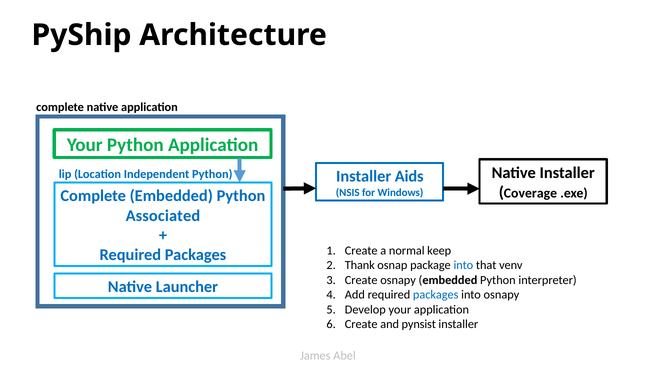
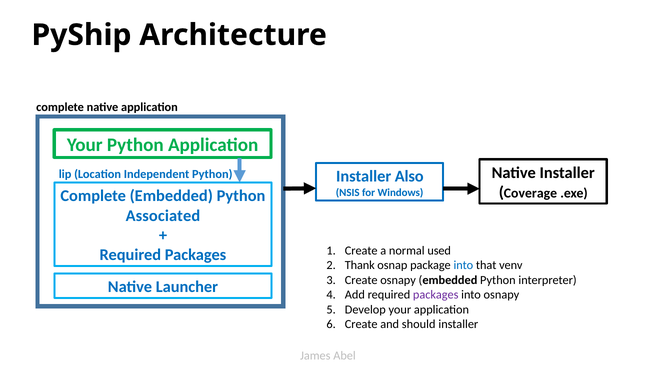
Aids: Aids -> Also
keep: keep -> used
packages at (436, 295) colour: blue -> purple
pynsist: pynsist -> should
